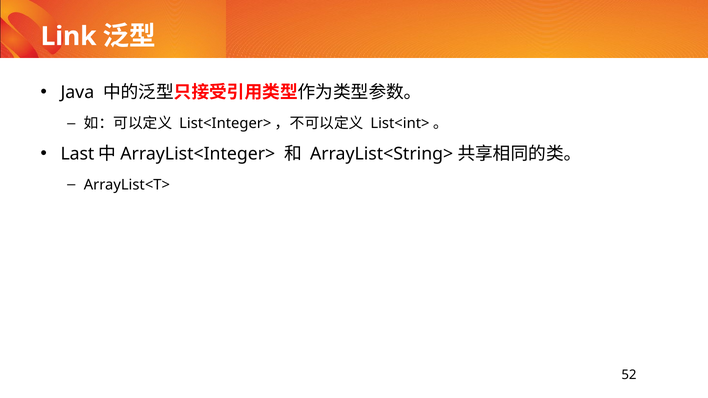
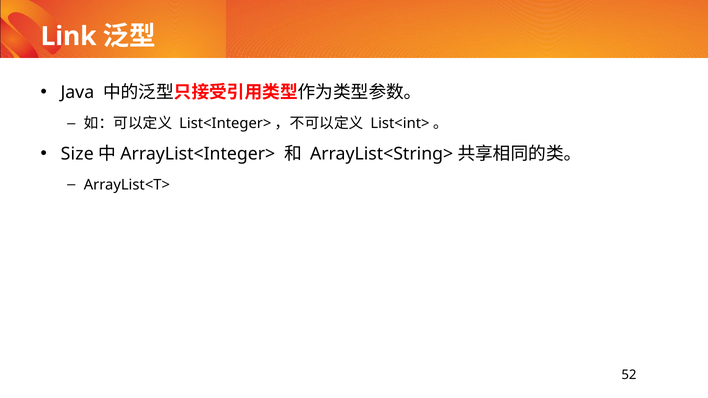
Last: Last -> Size
